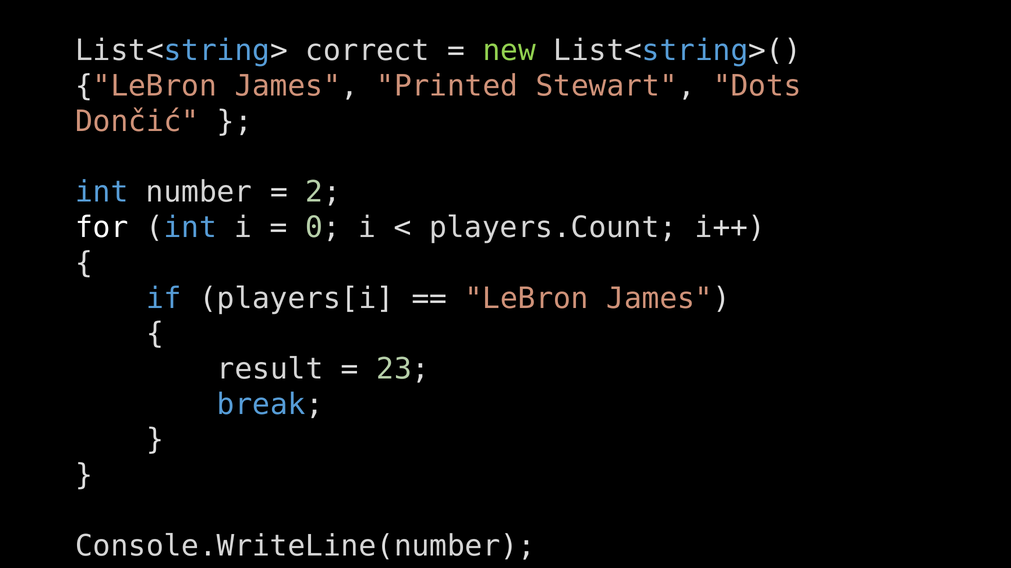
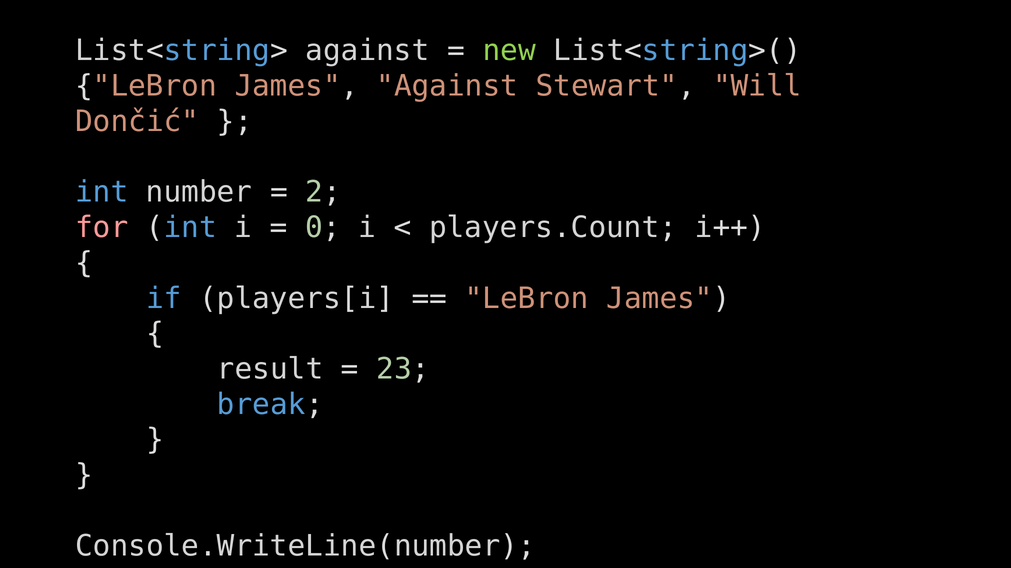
List<string> correct: correct -> against
James Printed: Printed -> Against
Dots: Dots -> Will
for colour: white -> pink
